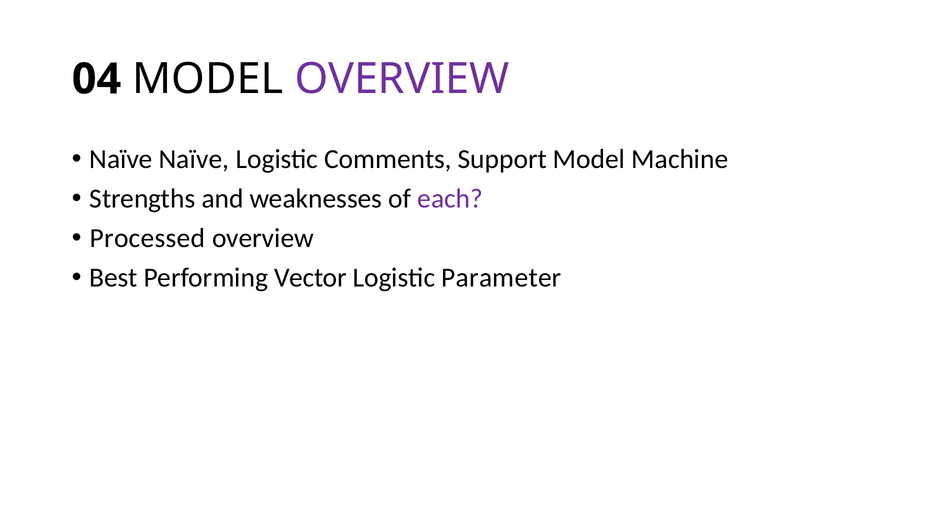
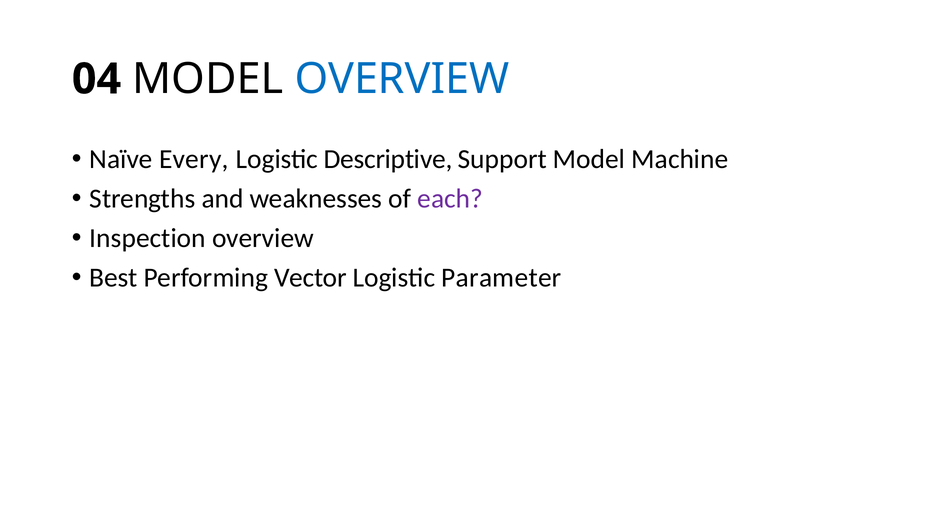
OVERVIEW at (402, 79) colour: purple -> blue
Naïve Naïve: Naïve -> Every
Comments: Comments -> Descriptive
Processed: Processed -> Inspection
